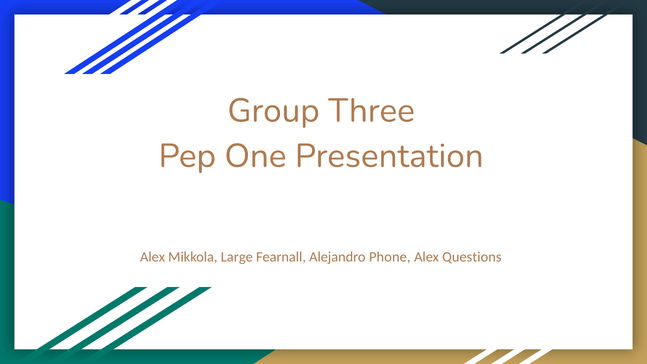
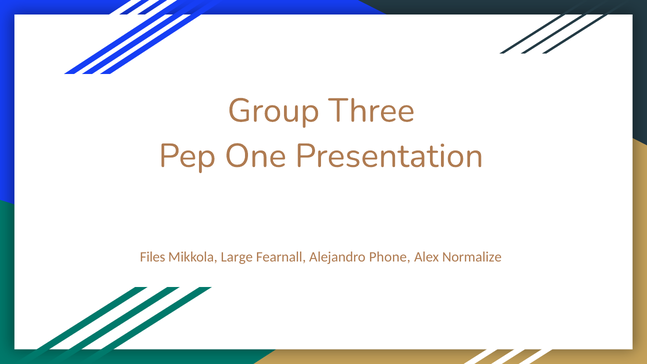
Alex at (153, 257): Alex -> Files
Questions: Questions -> Normalize
